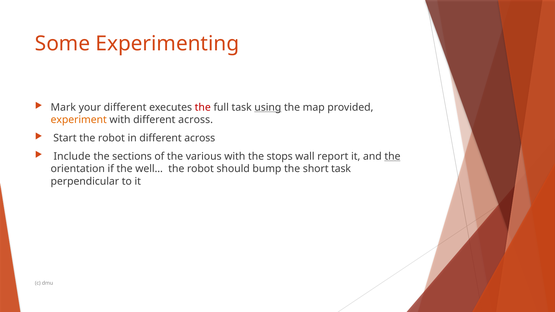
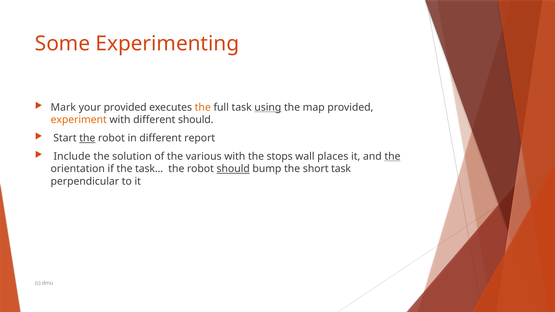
your different: different -> provided
the at (203, 107) colour: red -> orange
with different across: across -> should
the at (87, 138) underline: none -> present
in different across: across -> report
sections: sections -> solution
report: report -> places
well…: well… -> task…
should at (233, 169) underline: none -> present
